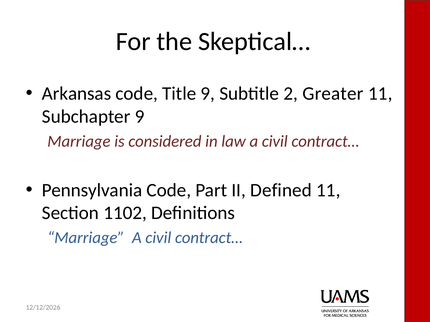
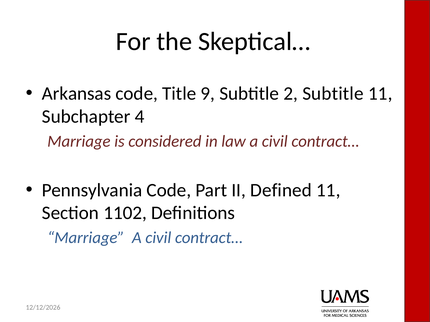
2 Greater: Greater -> Subtitle
Subchapter 9: 9 -> 4
